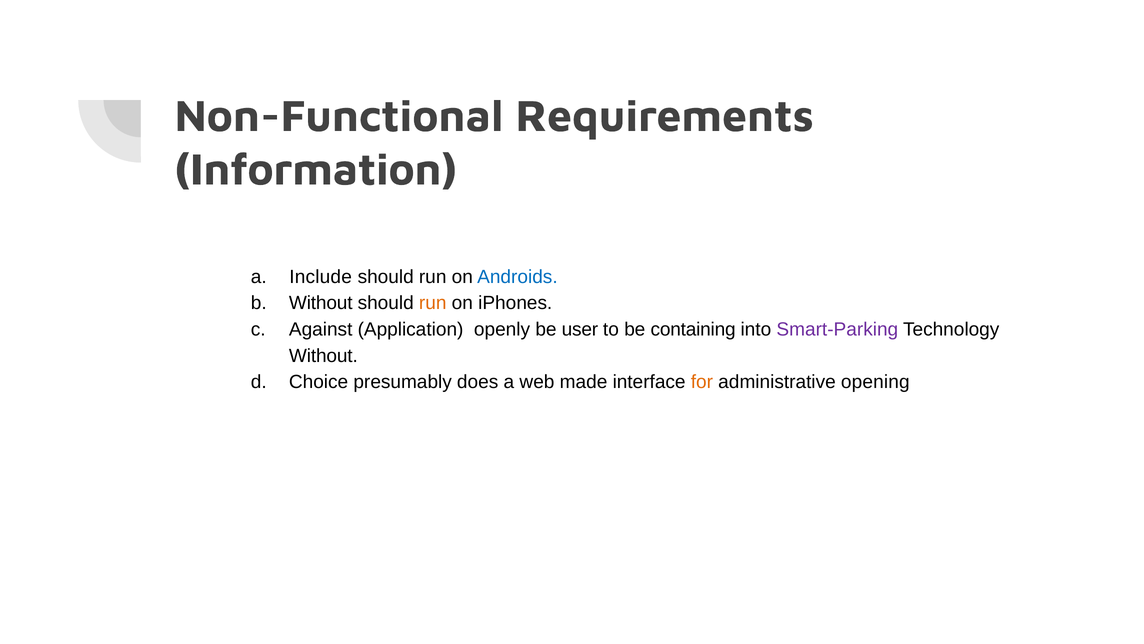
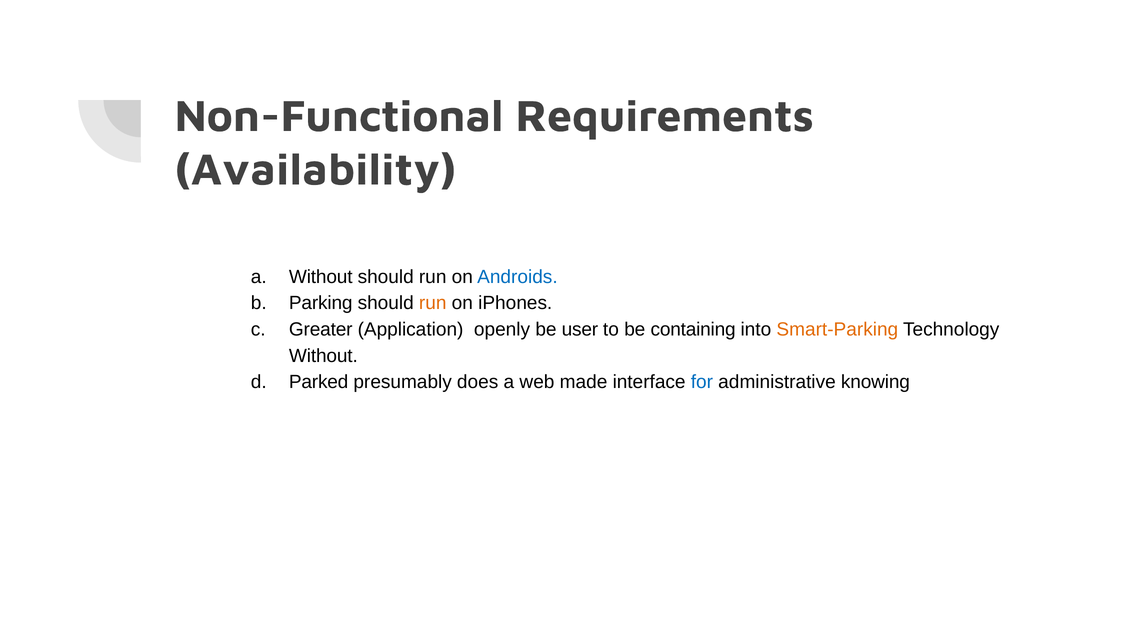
Information: Information -> Availability
a Include: Include -> Without
Without at (321, 303): Without -> Parking
Against: Against -> Greater
Smart-Parking colour: purple -> orange
Choice: Choice -> Parked
for colour: orange -> blue
opening: opening -> knowing
